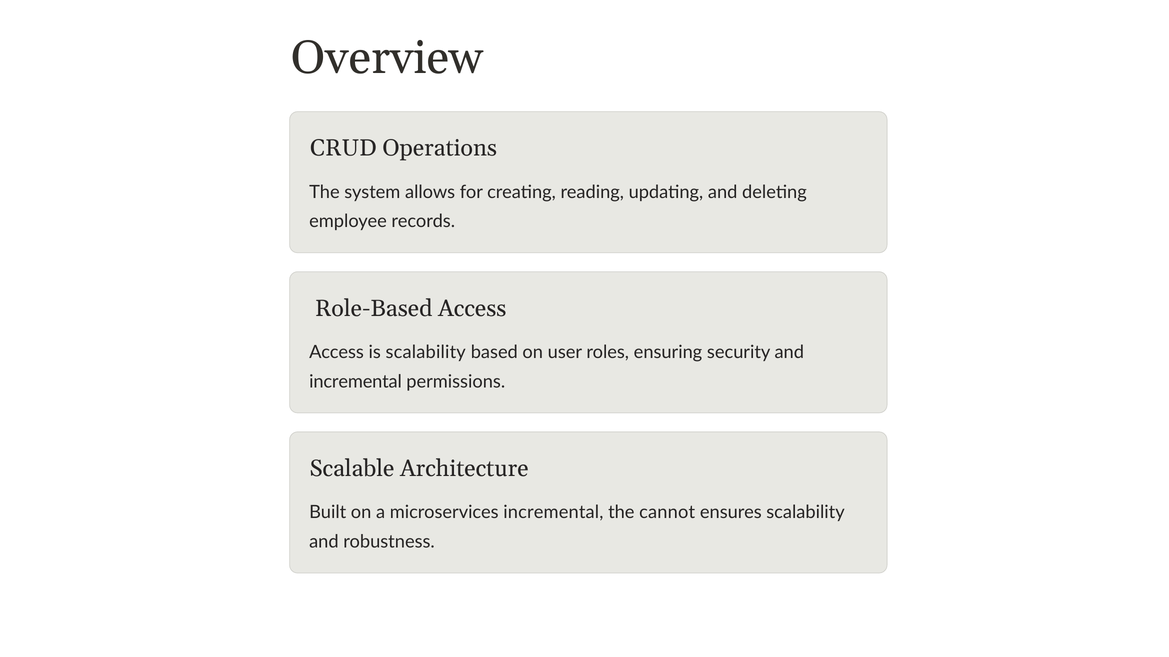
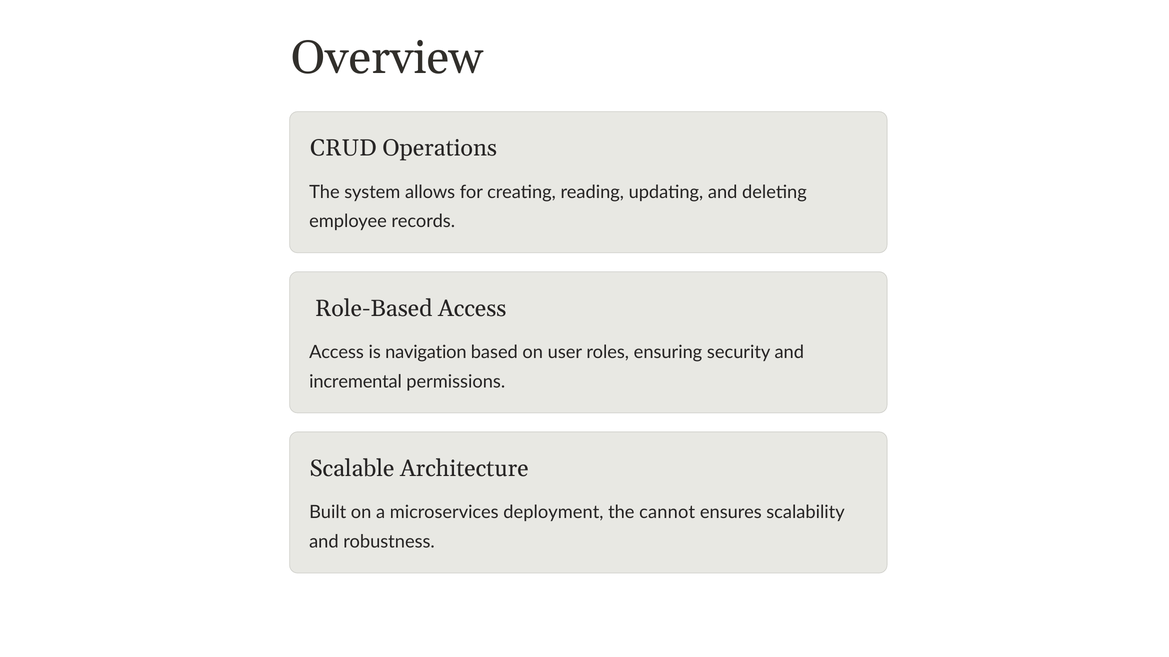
is scalability: scalability -> navigation
microservices incremental: incremental -> deployment
